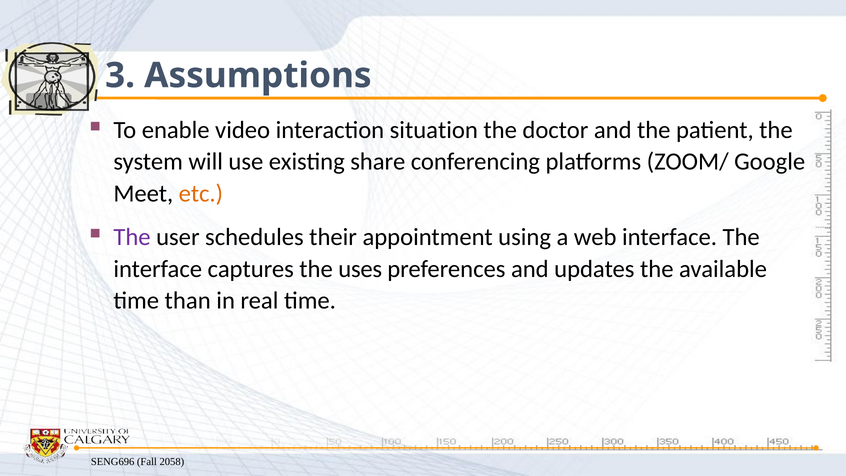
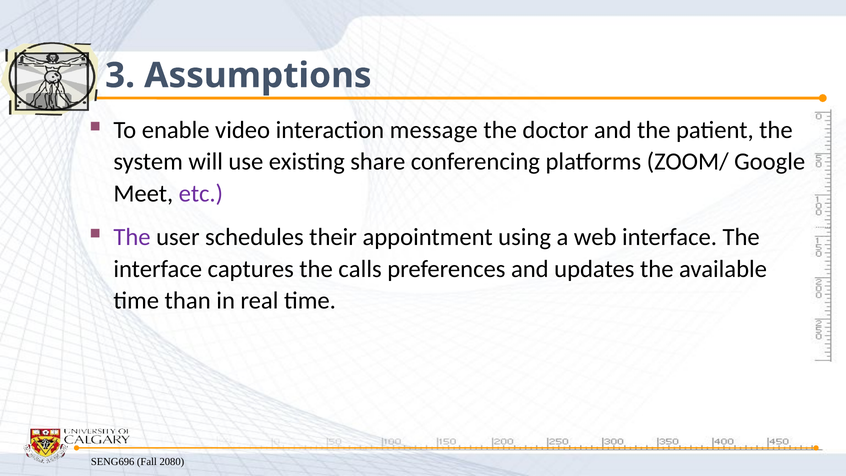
situation: situation -> message
etc colour: orange -> purple
uses: uses -> calls
2058: 2058 -> 2080
